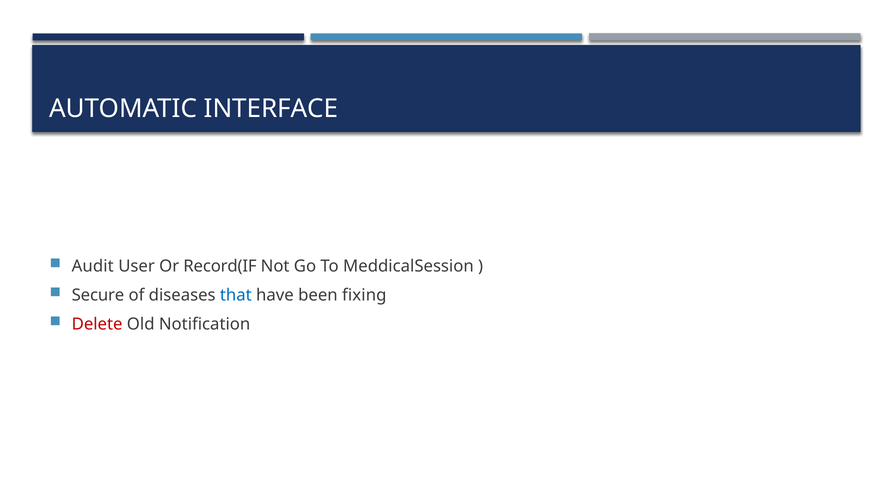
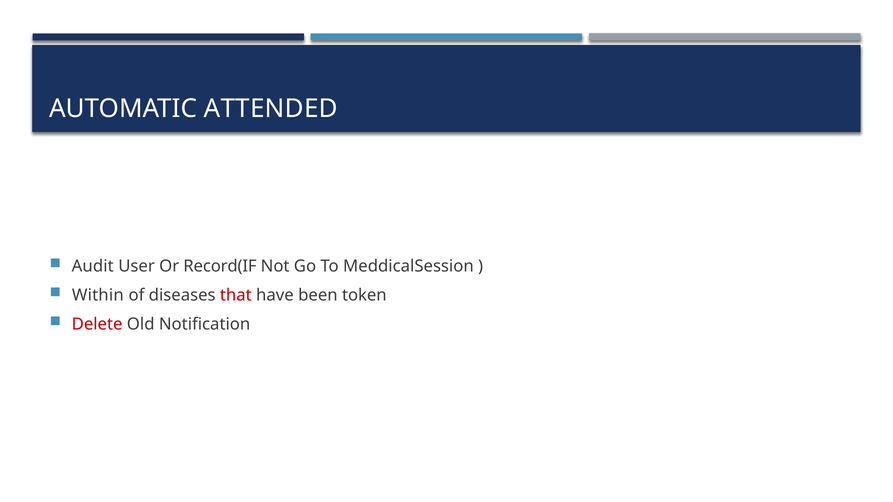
INTERFACE: INTERFACE -> ATTENDED
Secure: Secure -> Within
that colour: blue -> red
fixing: fixing -> token
